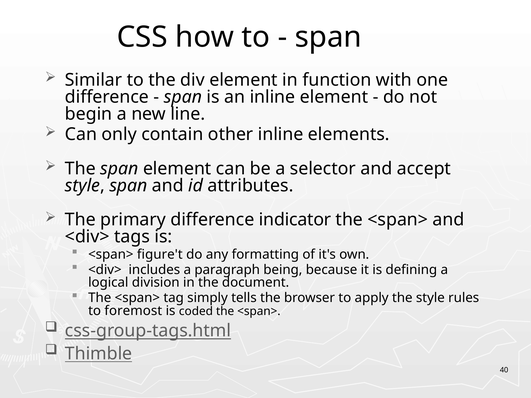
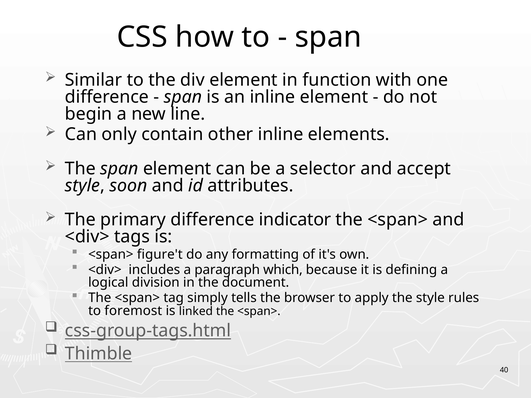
style span: span -> soon
being: being -> which
coded: coded -> linked
